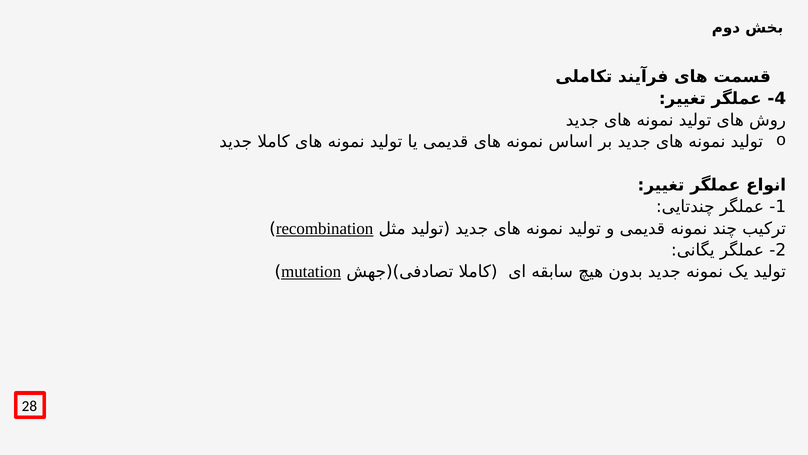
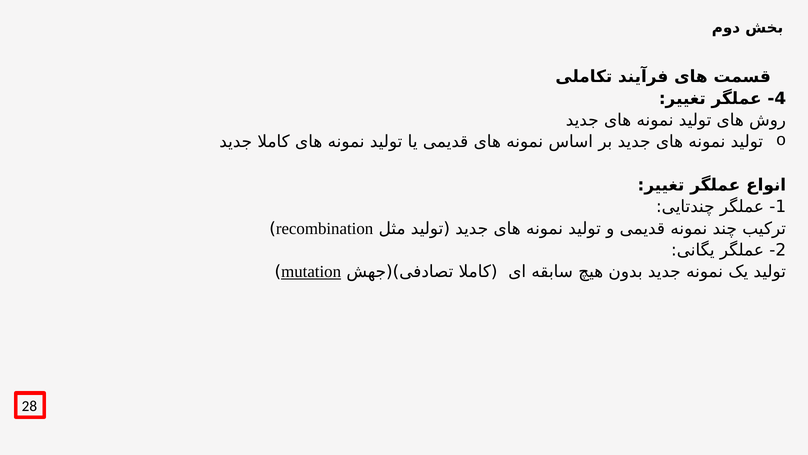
recombination underline: present -> none
